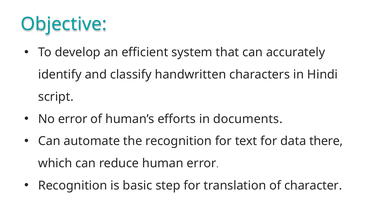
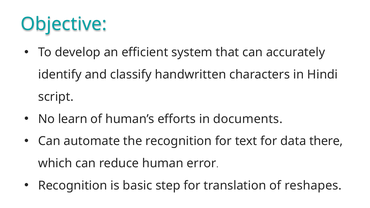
No error: error -> learn
character: character -> reshapes
